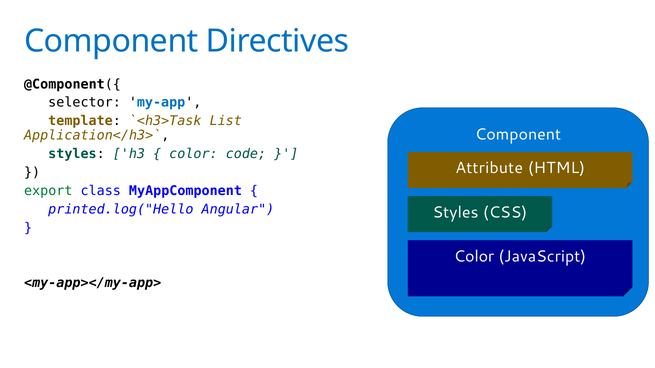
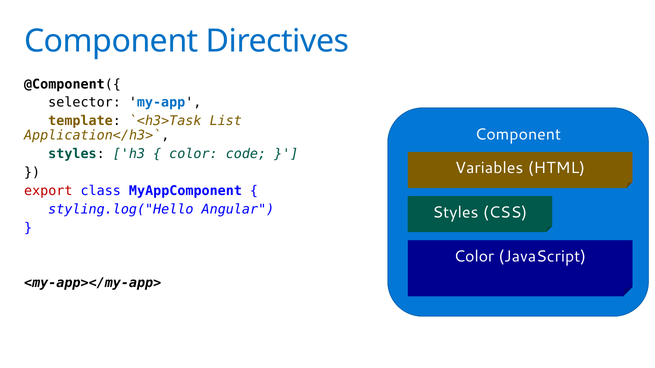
Attribute: Attribute -> Variables
export colour: green -> red
printed.log("Hello: printed.log("Hello -> styling.log("Hello
